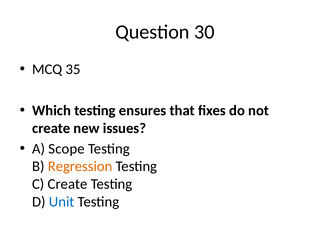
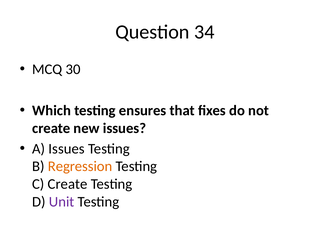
30: 30 -> 34
35: 35 -> 30
A Scope: Scope -> Issues
Unit colour: blue -> purple
